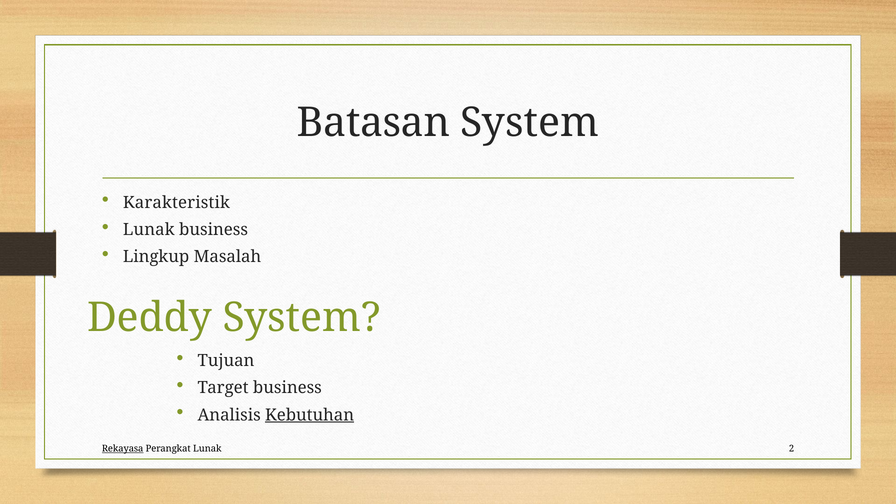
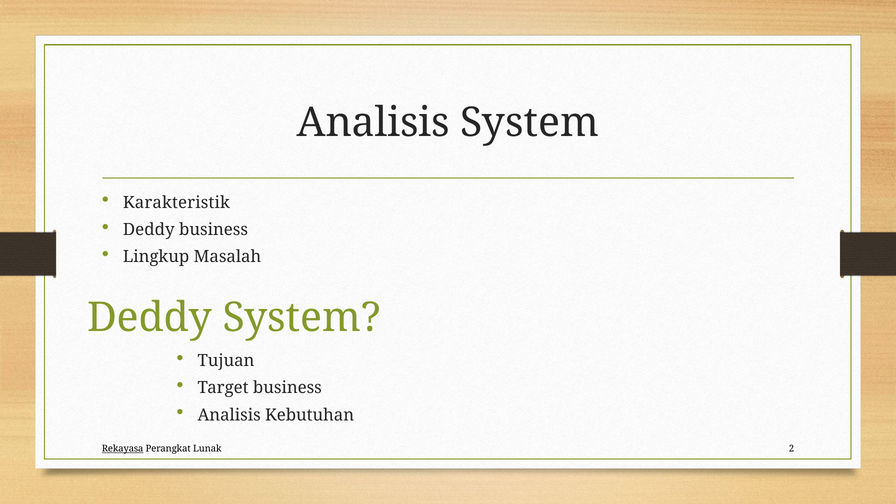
Batasan at (373, 123): Batasan -> Analisis
Lunak at (149, 230): Lunak -> Deddy
Kebutuhan underline: present -> none
